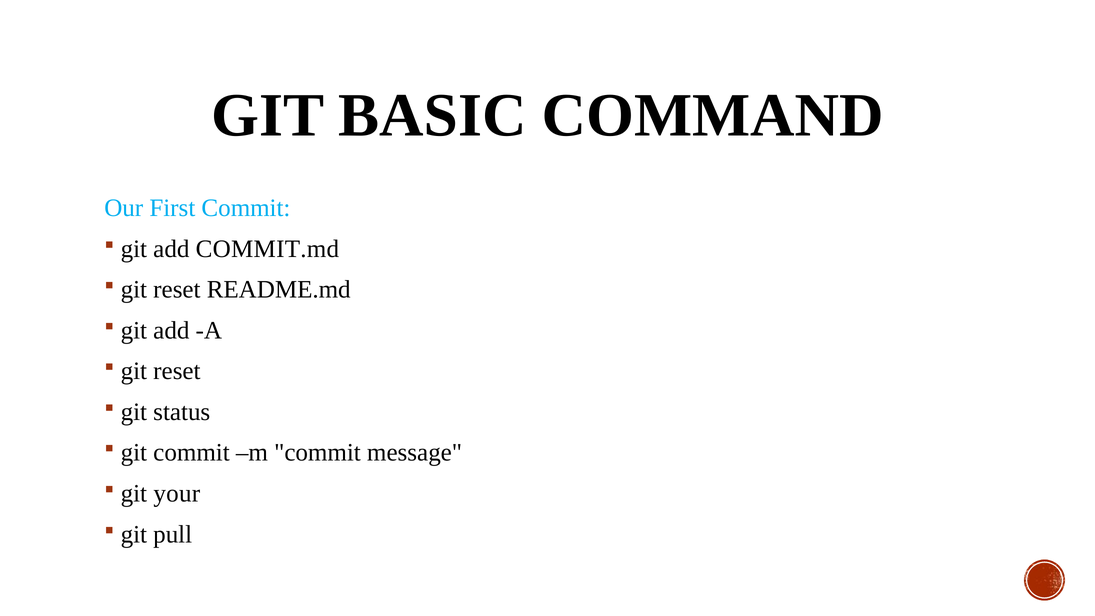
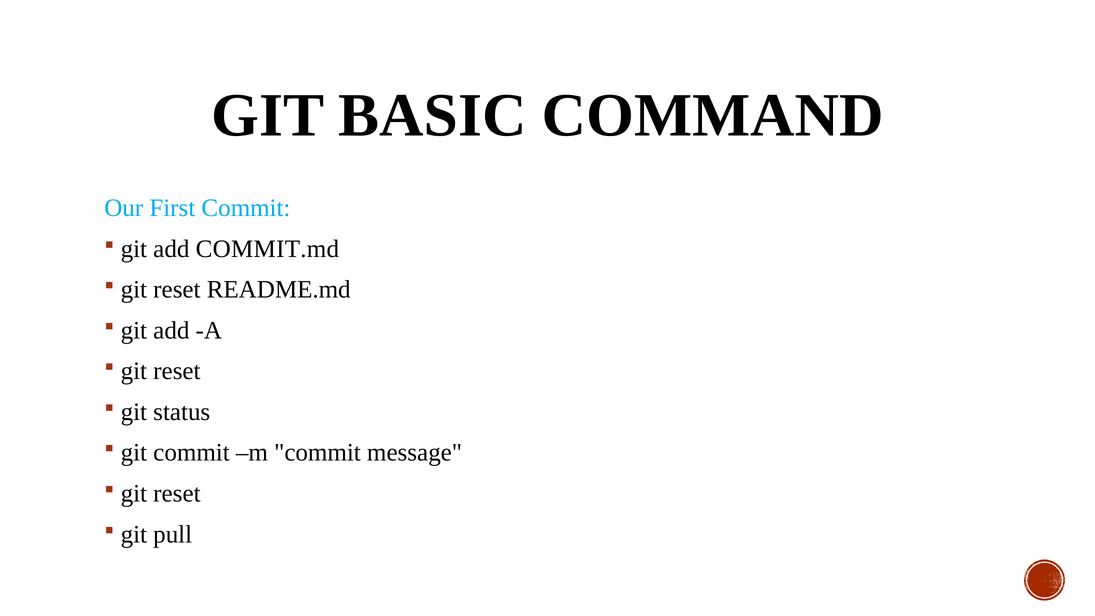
your at (177, 493): your -> reset
